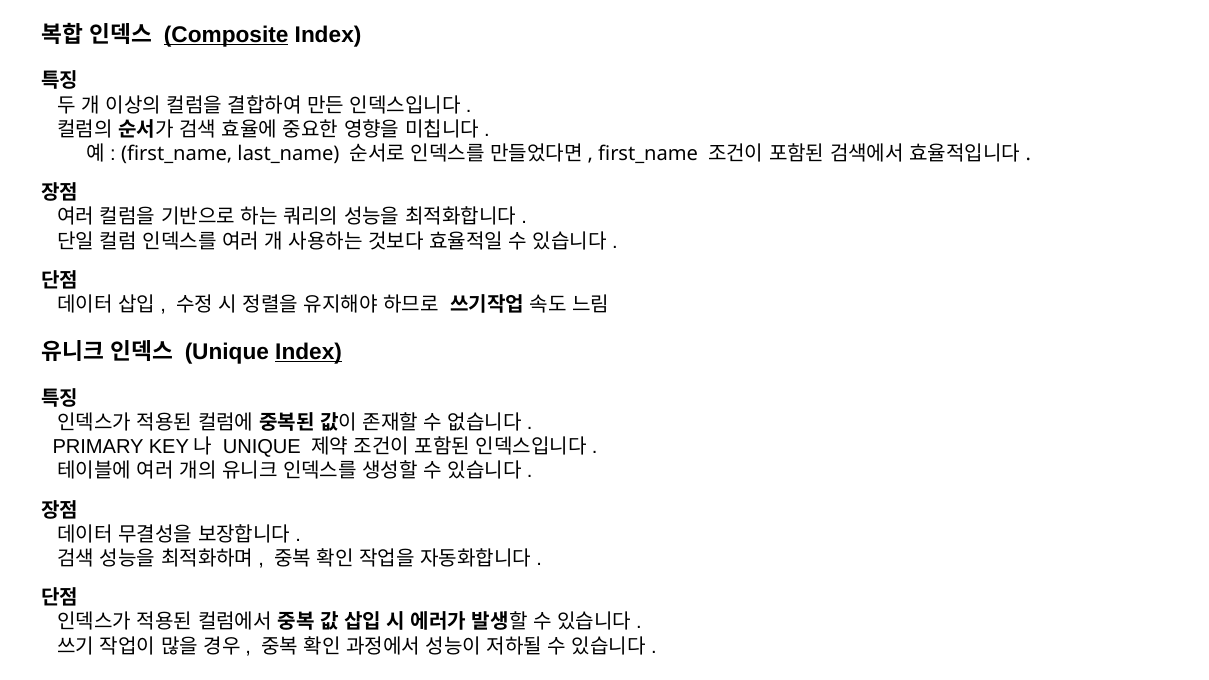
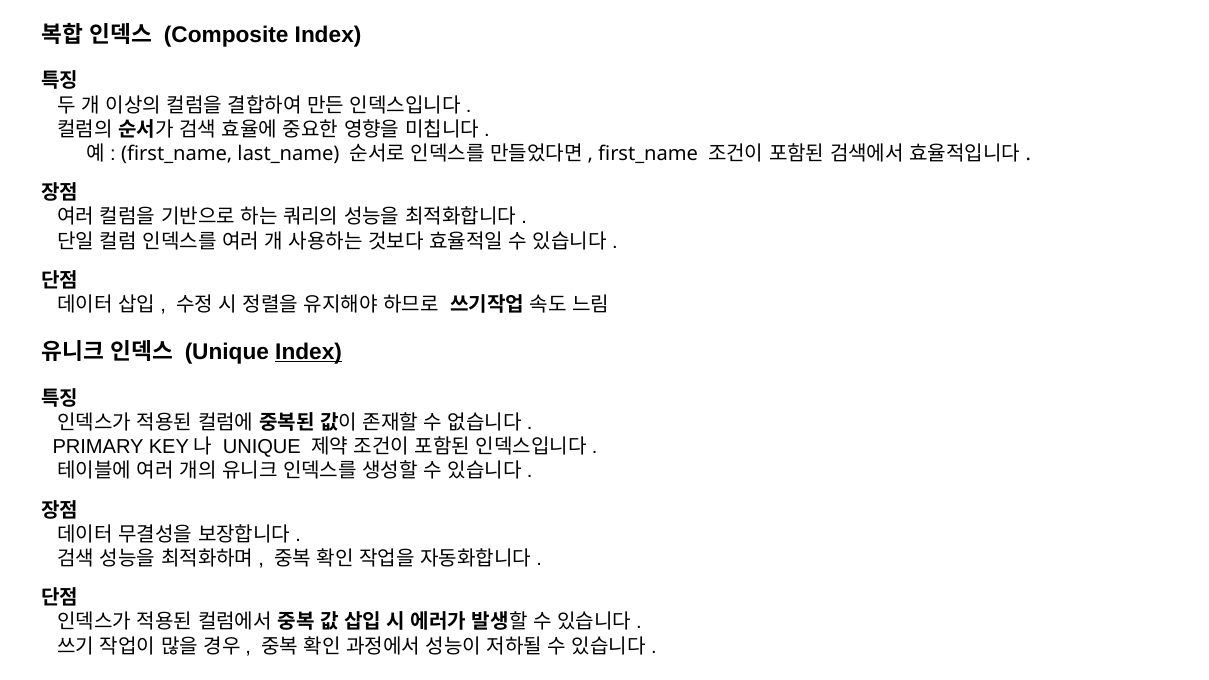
Composite underline: present -> none
